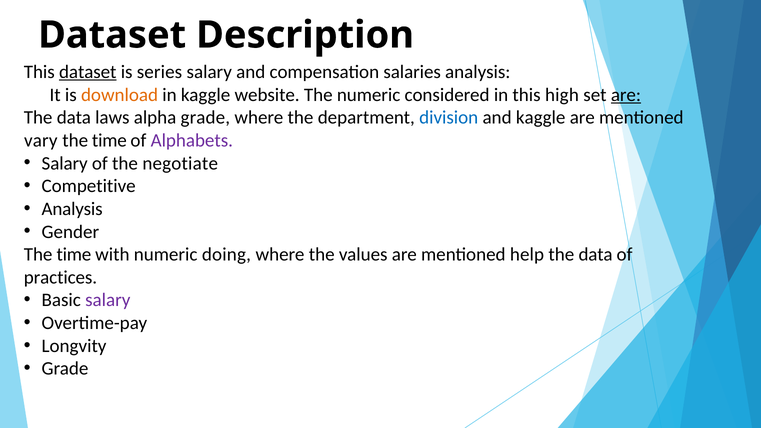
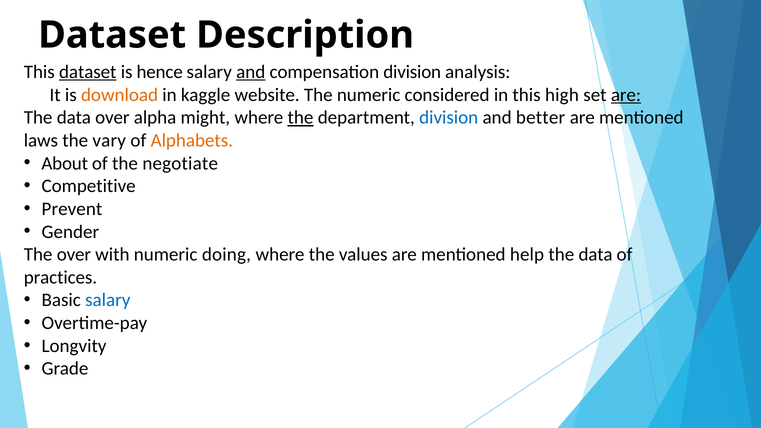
series: series -> hence
and at (251, 72) underline: none -> present
compensation salaries: salaries -> division
data laws: laws -> over
alpha grade: grade -> might
the at (301, 118) underline: none -> present
and kaggle: kaggle -> better
vary: vary -> laws
time at (109, 140): time -> vary
Alphabets colour: purple -> orange
Salary at (65, 163): Salary -> About
Analysis at (72, 209): Analysis -> Prevent
time at (74, 255): time -> over
salary at (108, 300) colour: purple -> blue
